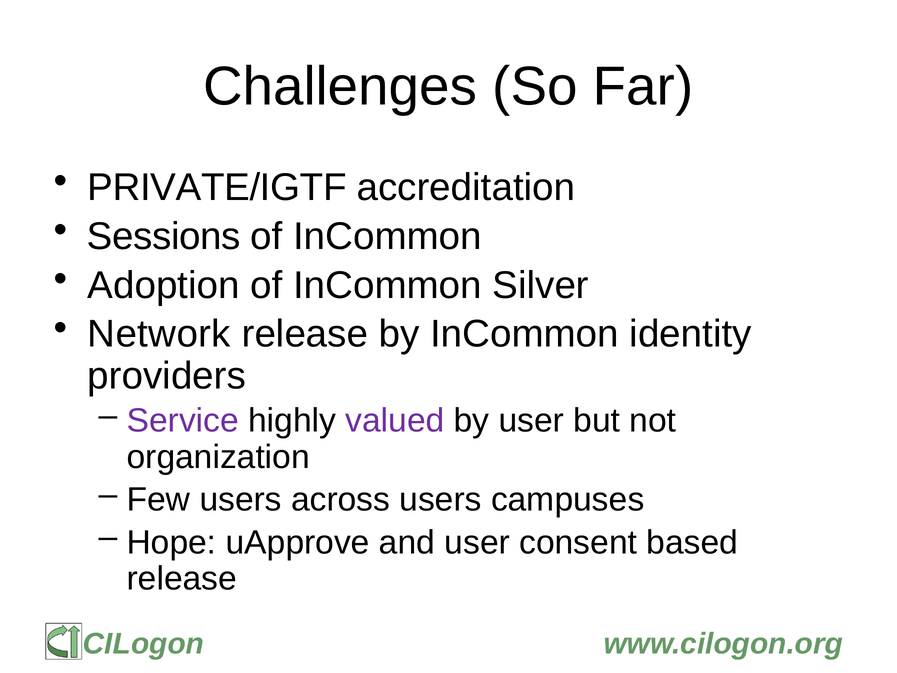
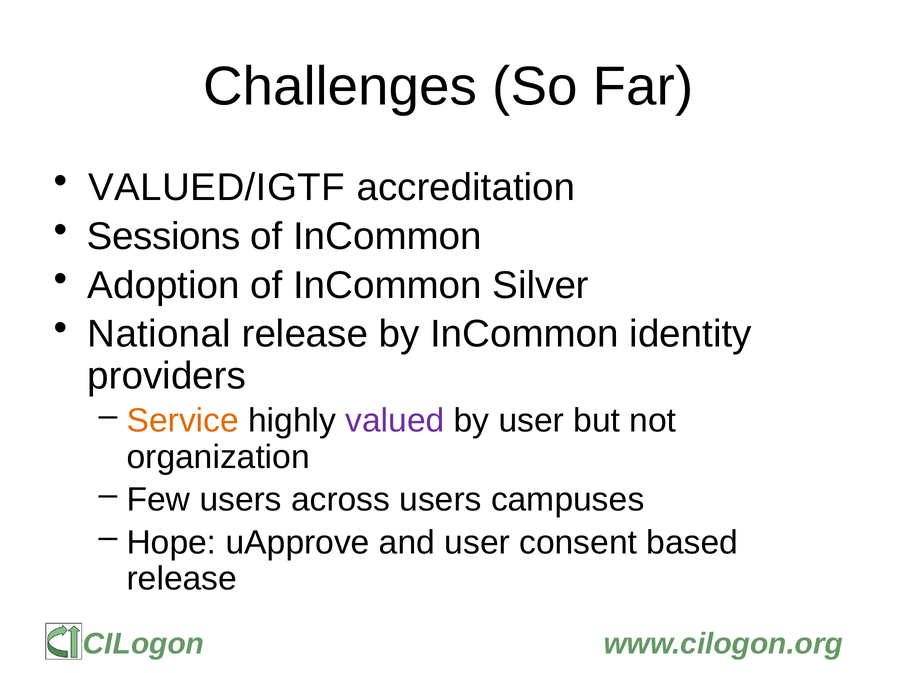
PRIVATE/IGTF: PRIVATE/IGTF -> VALUED/IGTF
Network: Network -> National
Service colour: purple -> orange
